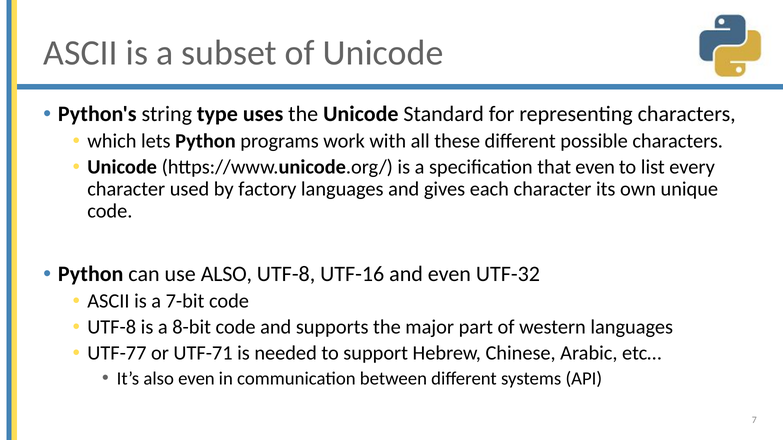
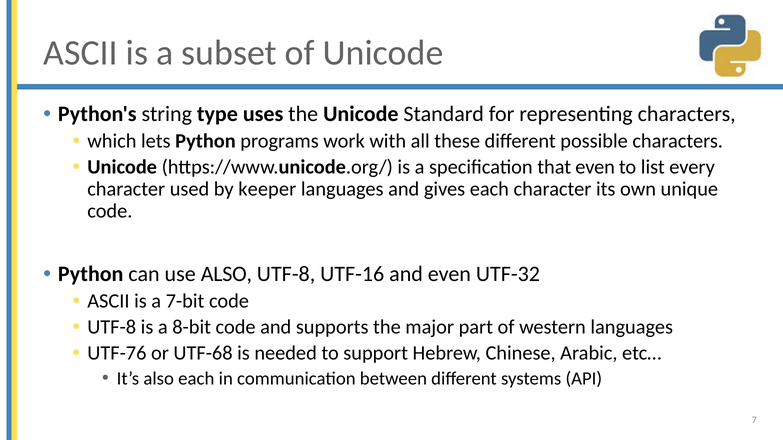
factory: factory -> keeper
UTF-77: UTF-77 -> UTF-76
UTF-71: UTF-71 -> UTF-68
also even: even -> each
